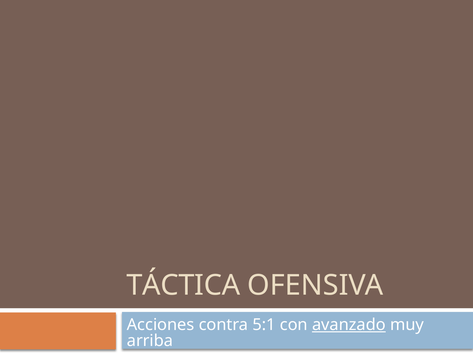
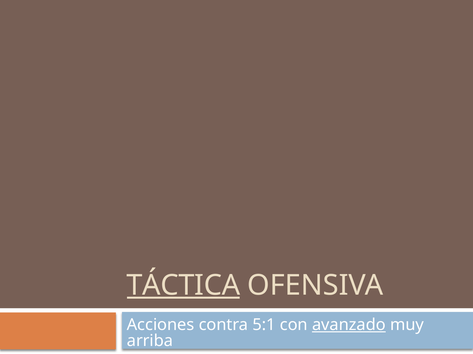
TÁCTICA underline: none -> present
